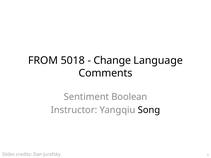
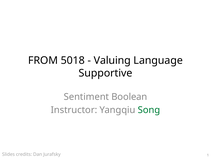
Change: Change -> Valuing
Comments: Comments -> Supportive
Song colour: black -> green
